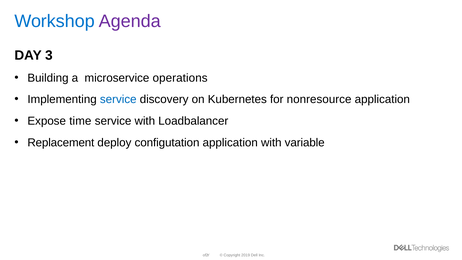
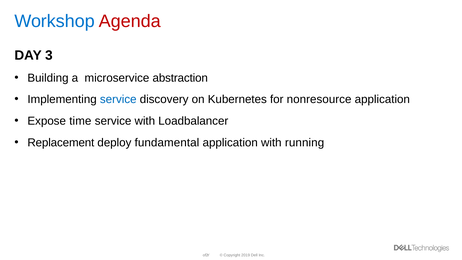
Agenda colour: purple -> red
operations: operations -> abstraction
configutation: configutation -> fundamental
variable: variable -> running
